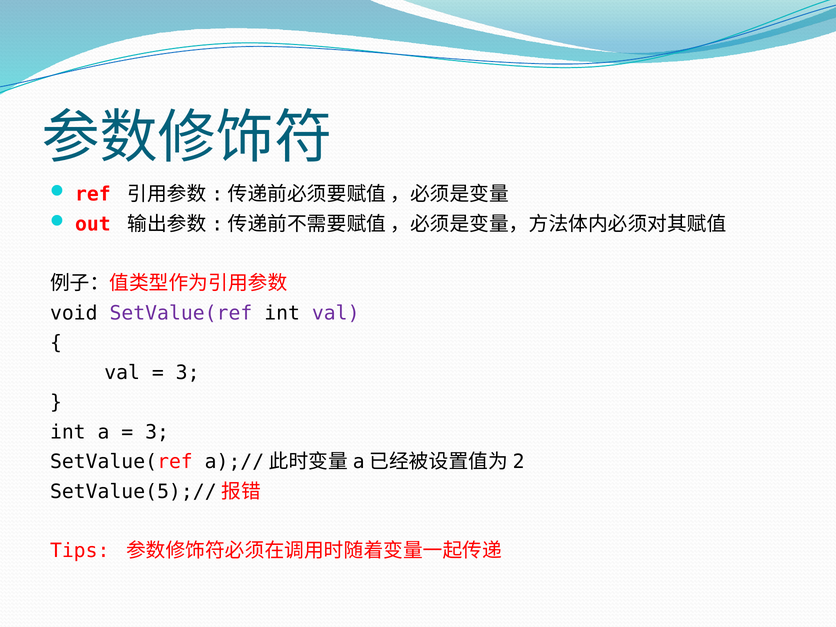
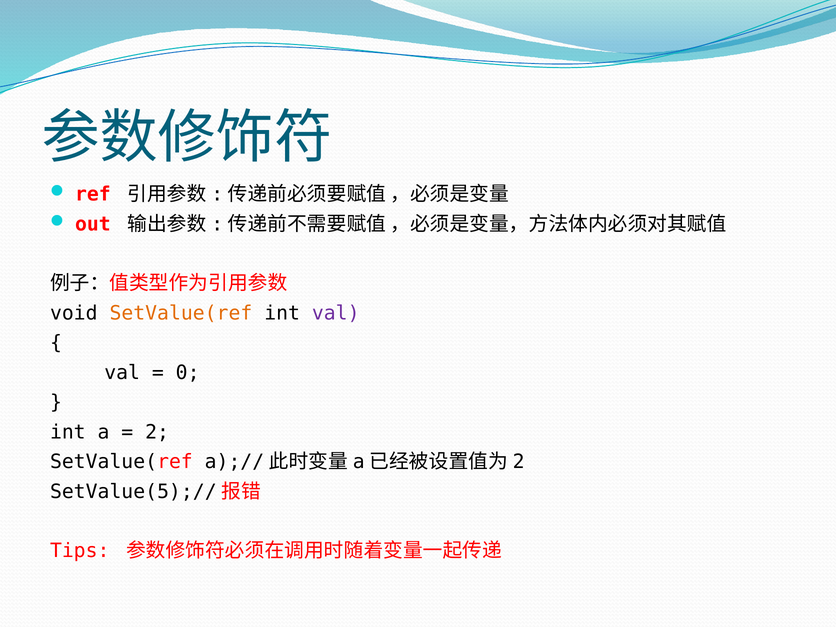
SetValue(ref at (181, 313) colour: purple -> orange
3 at (188, 373): 3 -> 0
3 at (157, 432): 3 -> 2
